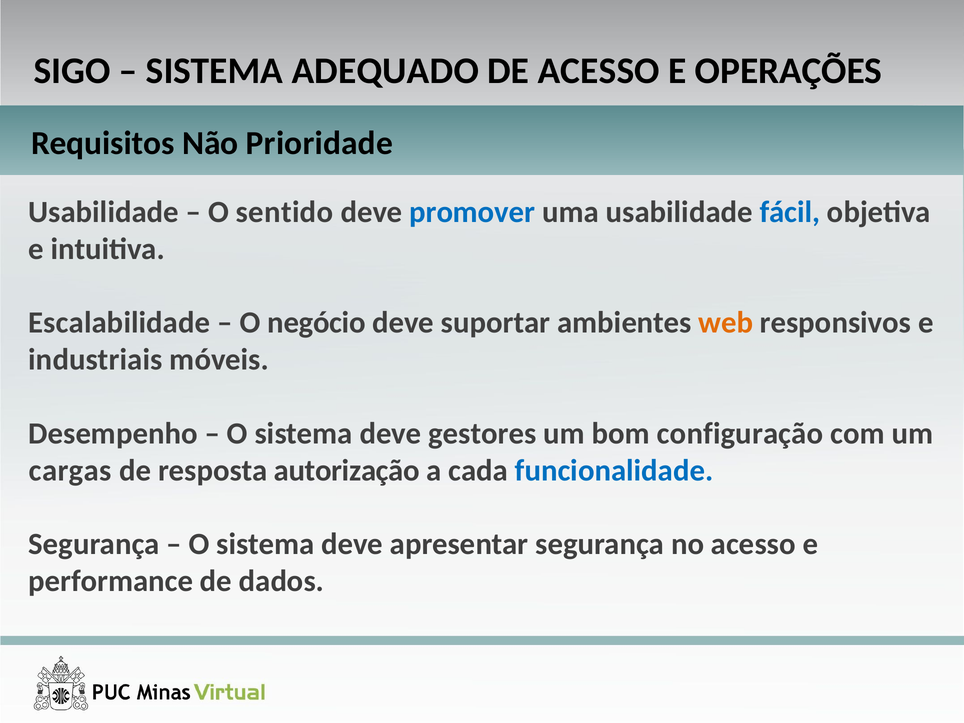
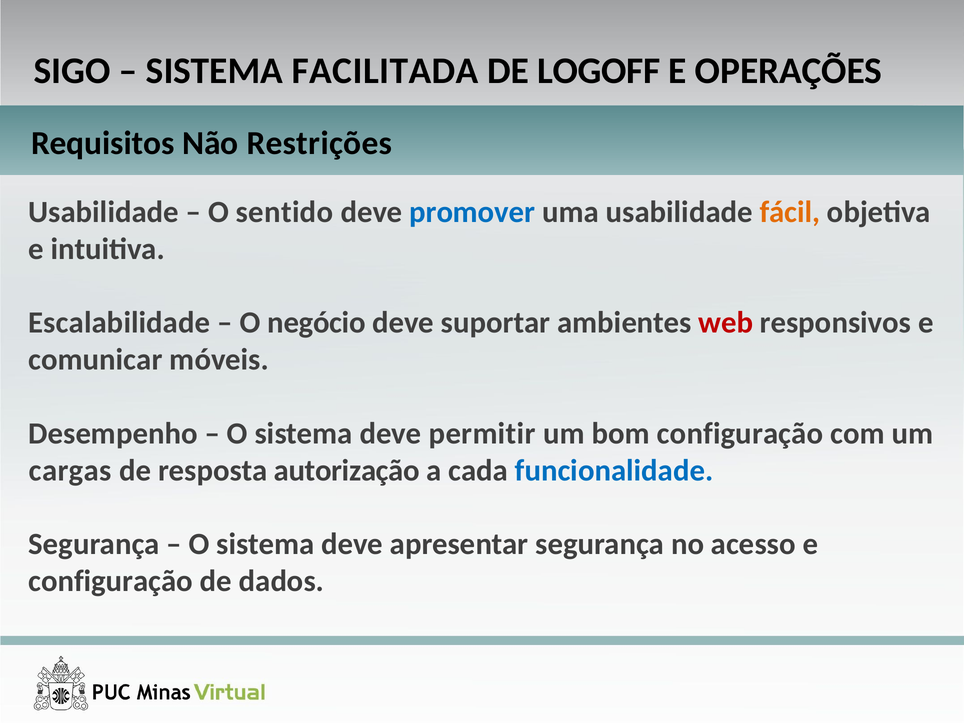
ADEQUADO: ADEQUADO -> FACILITADA
DE ACESSO: ACESSO -> LOGOFF
Prioridade: Prioridade -> Restrições
fácil colour: blue -> orange
web colour: orange -> red
industriais: industriais -> comunicar
gestores: gestores -> permitir
performance at (111, 581): performance -> configuração
